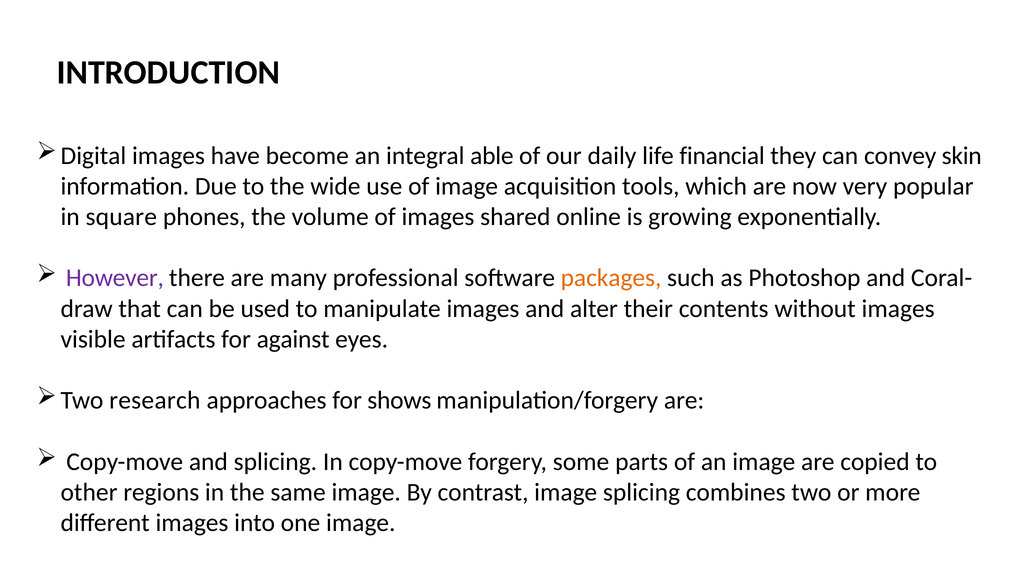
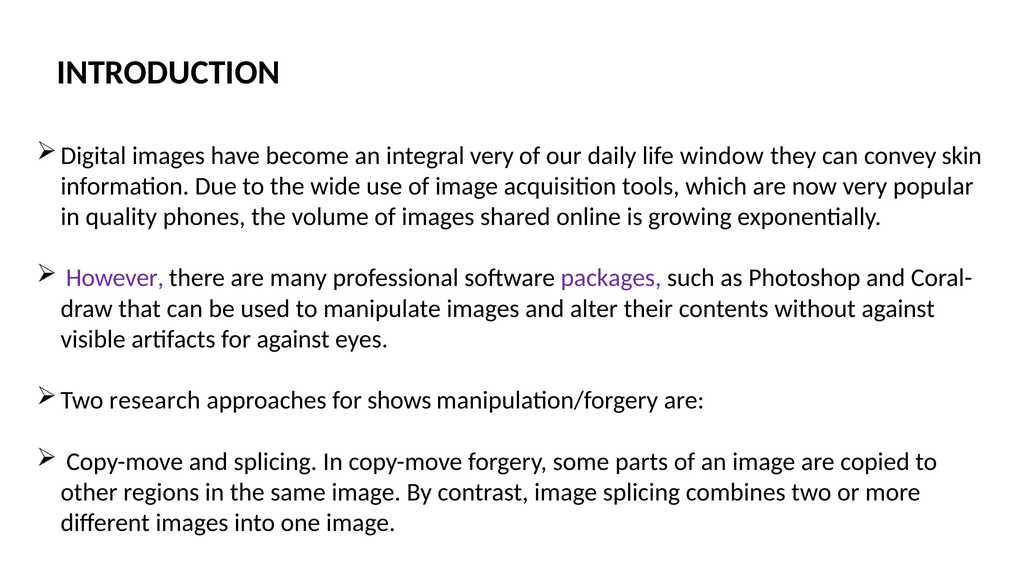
integral able: able -> very
financial: financial -> window
square: square -> quality
packages colour: orange -> purple
without images: images -> against
